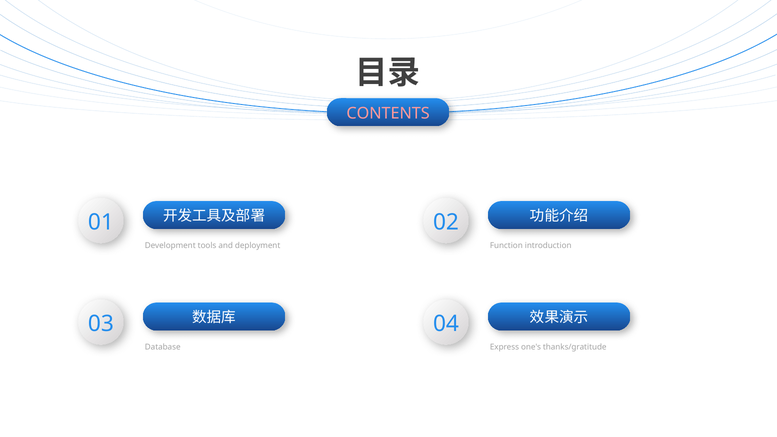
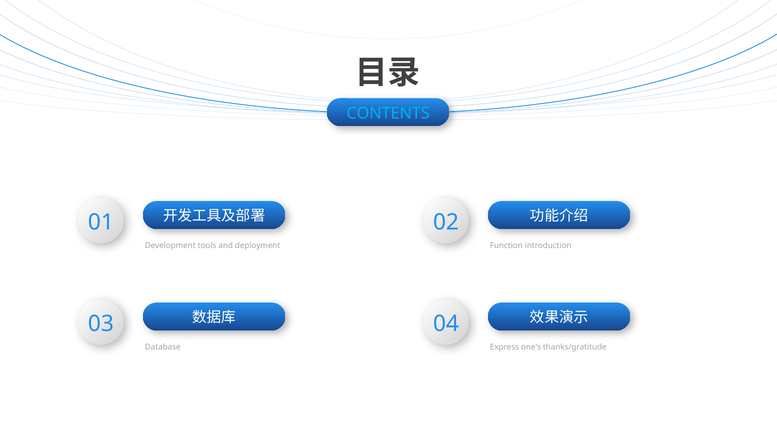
CONTENTS colour: pink -> light blue
